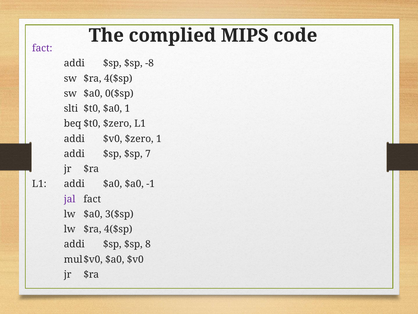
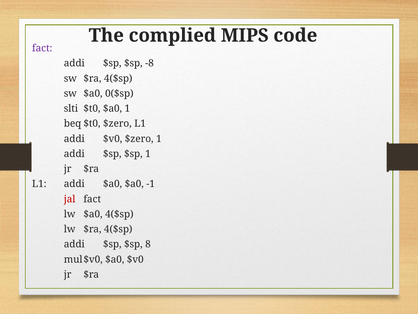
$sp 7: 7 -> 1
jal colour: purple -> red
$a0 3($sp: 3($sp -> 4($sp
